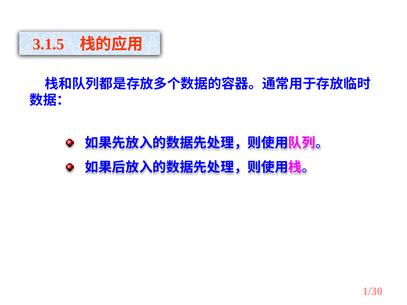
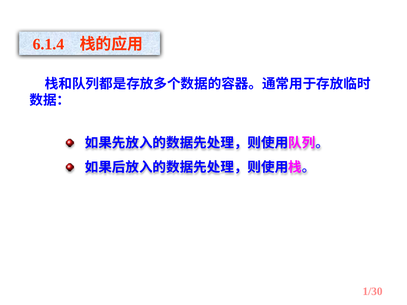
3.1.5: 3.1.5 -> 6.1.4
